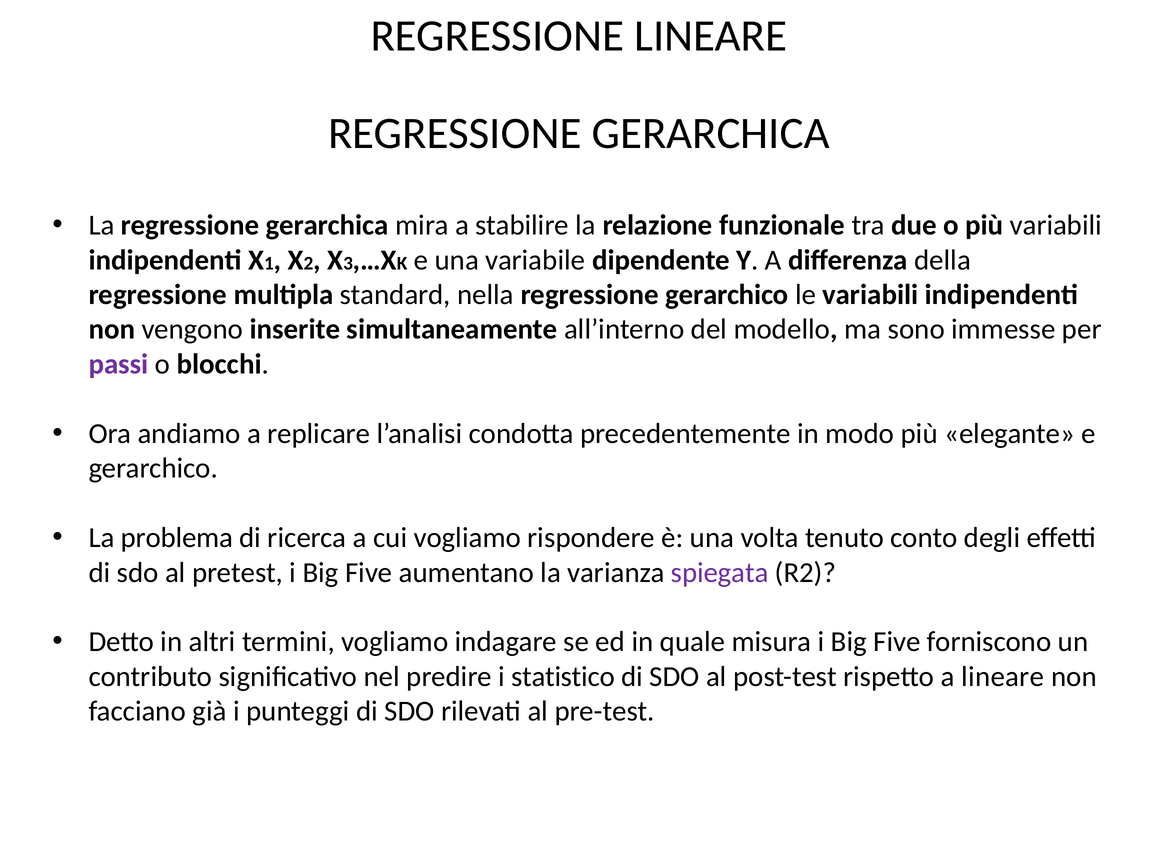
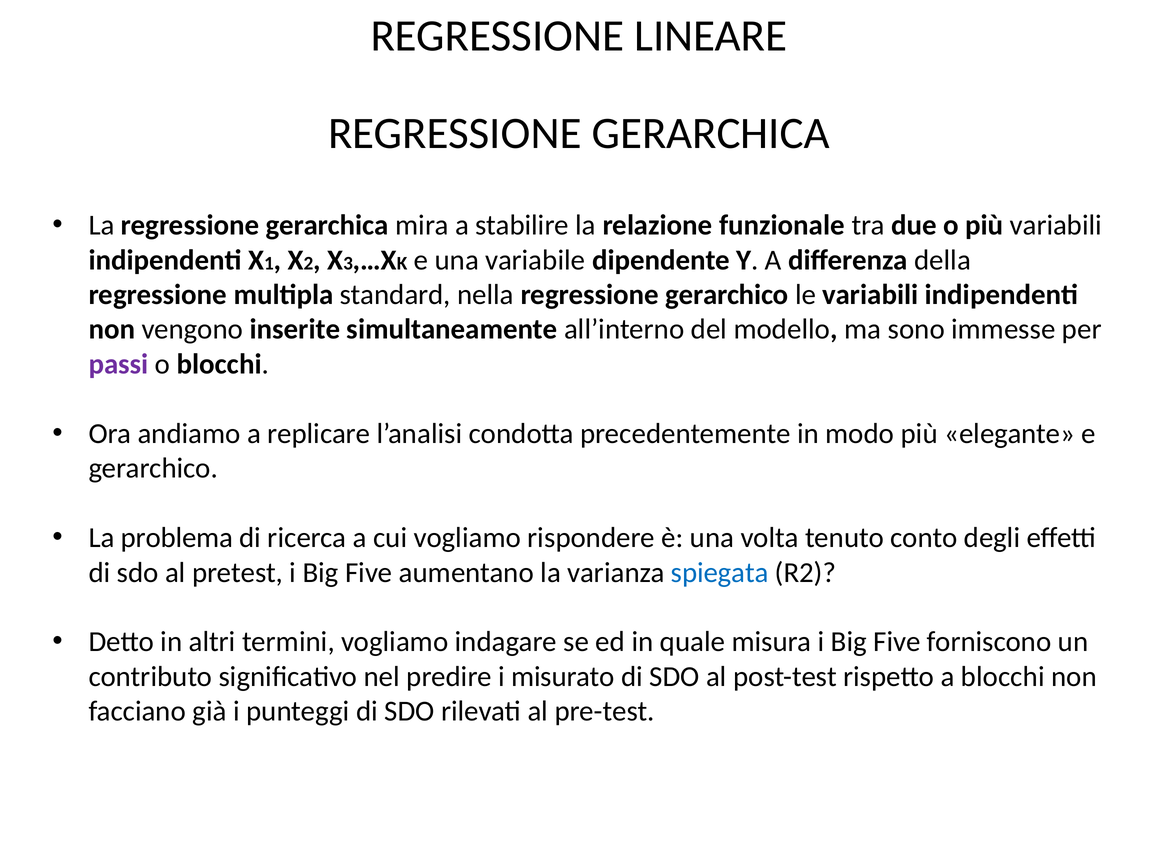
spiegata colour: purple -> blue
statistico: statistico -> misurato
a lineare: lineare -> blocchi
